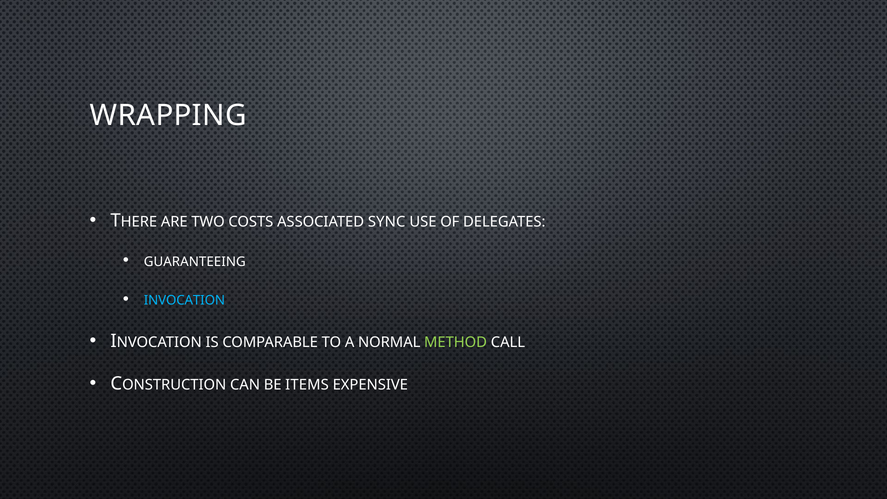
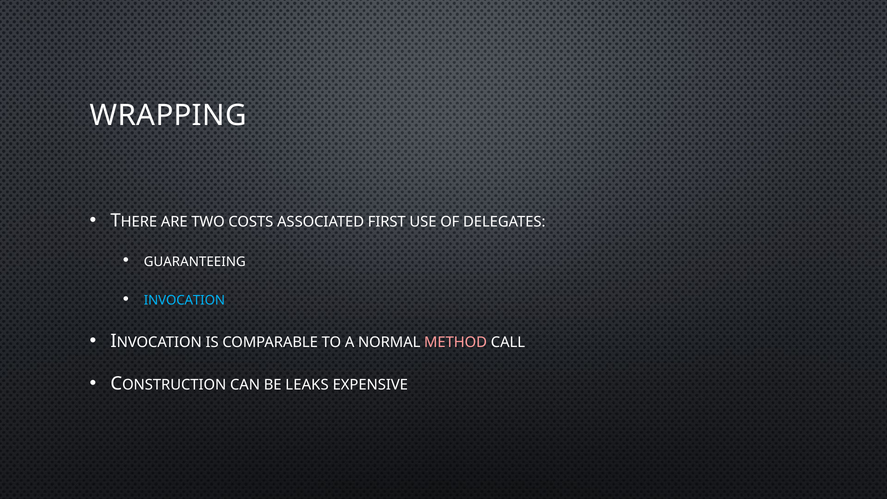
SYNC: SYNC -> FIRST
METHOD colour: light green -> pink
ITEMS: ITEMS -> LEAKS
